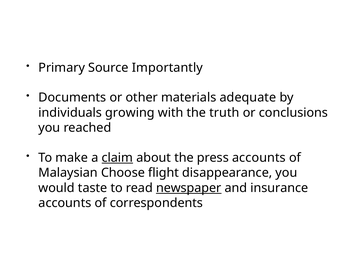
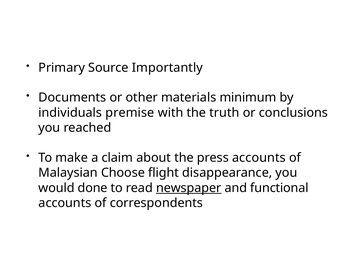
adequate: adequate -> minimum
growing: growing -> premise
claim underline: present -> none
taste: taste -> done
insurance: insurance -> functional
